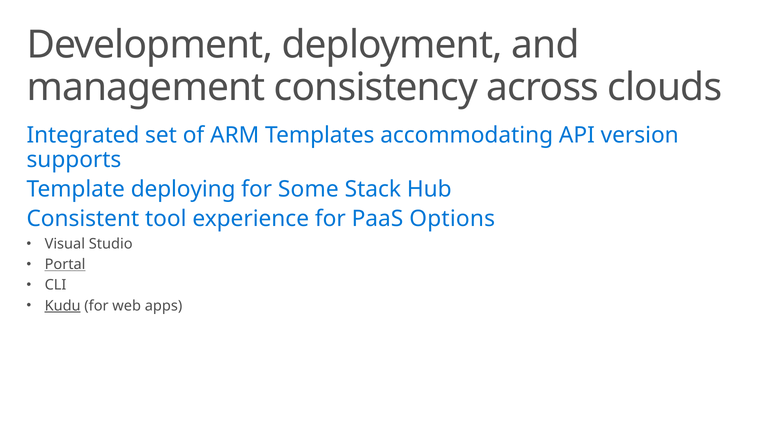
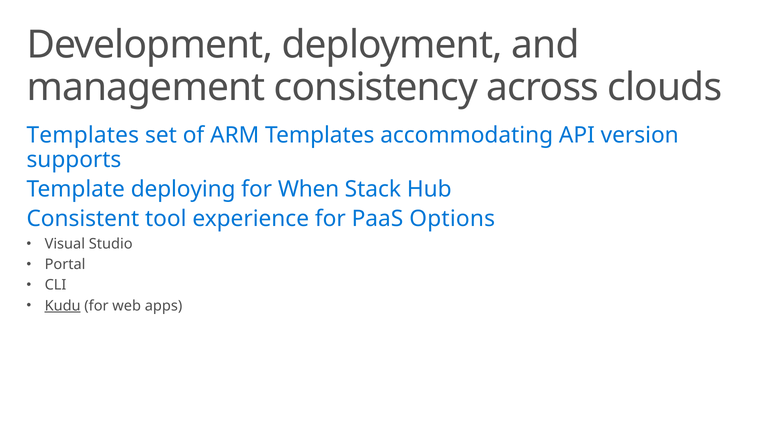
Integrated at (83, 135): Integrated -> Templates
Some: Some -> When
Portal underline: present -> none
